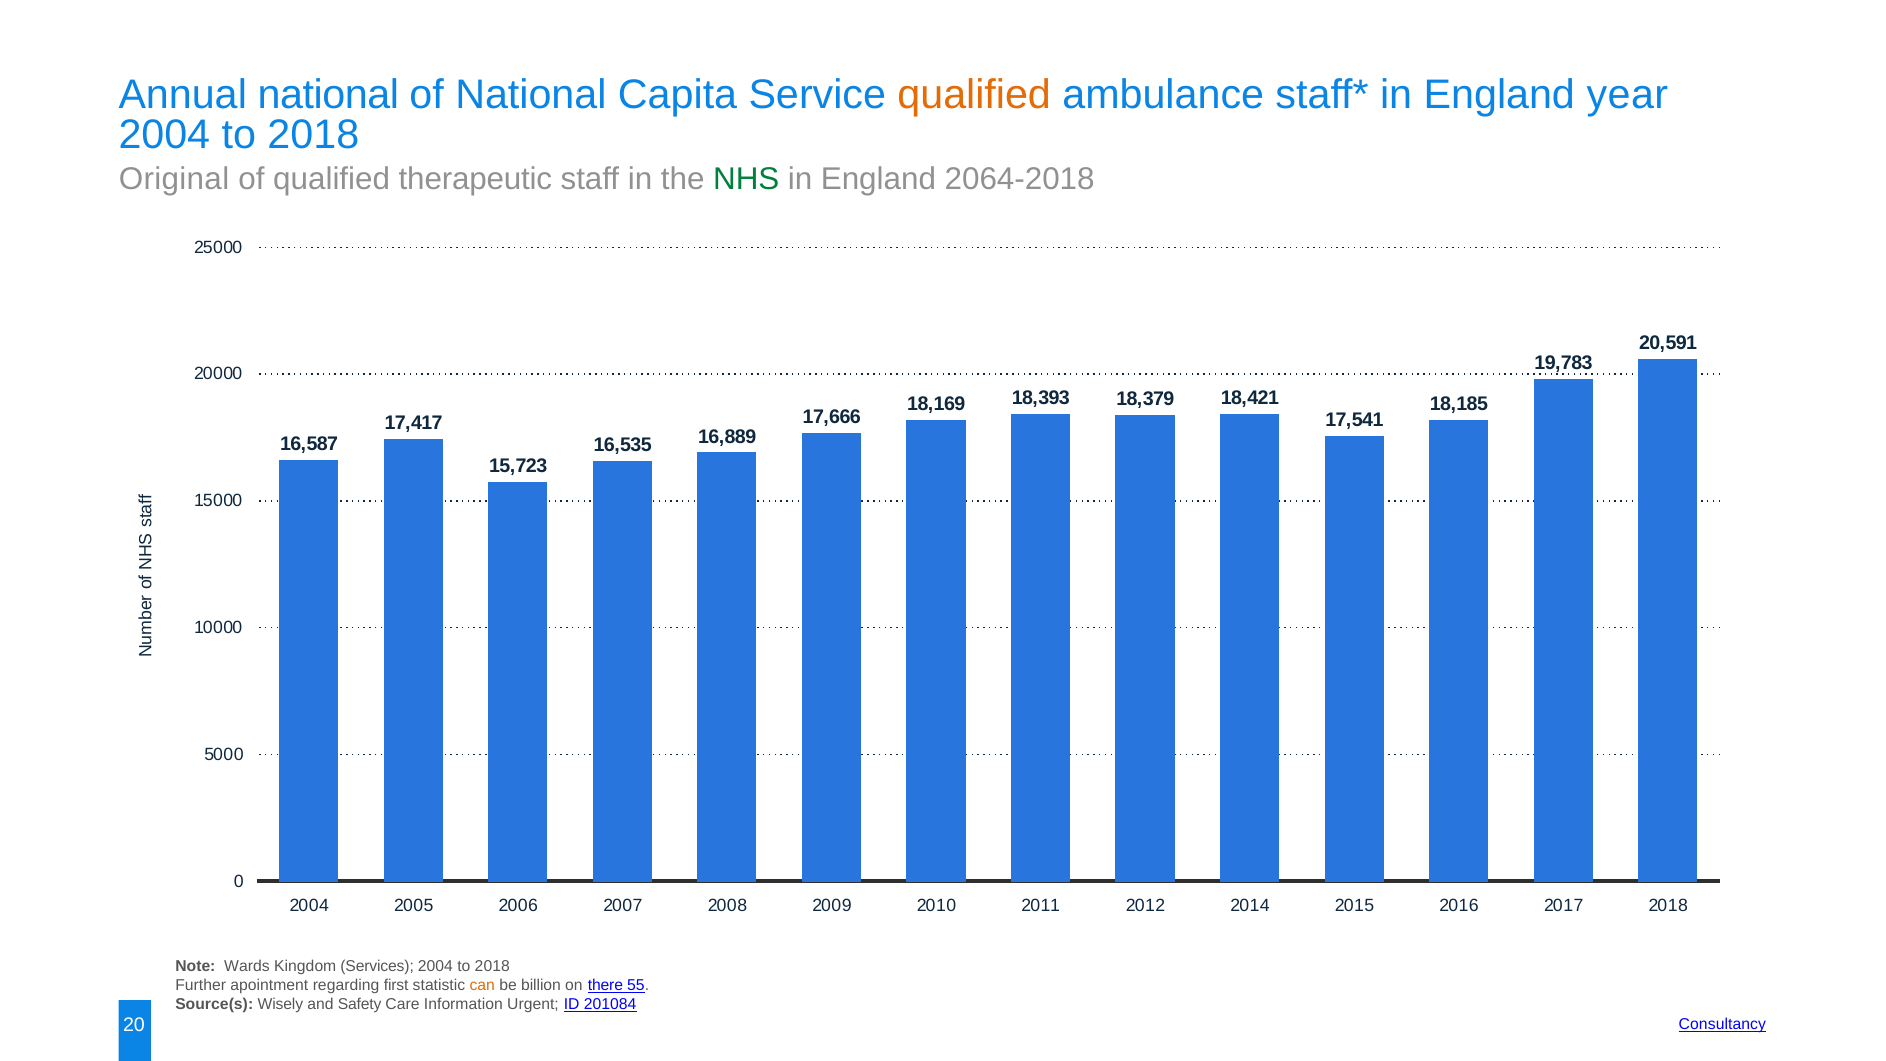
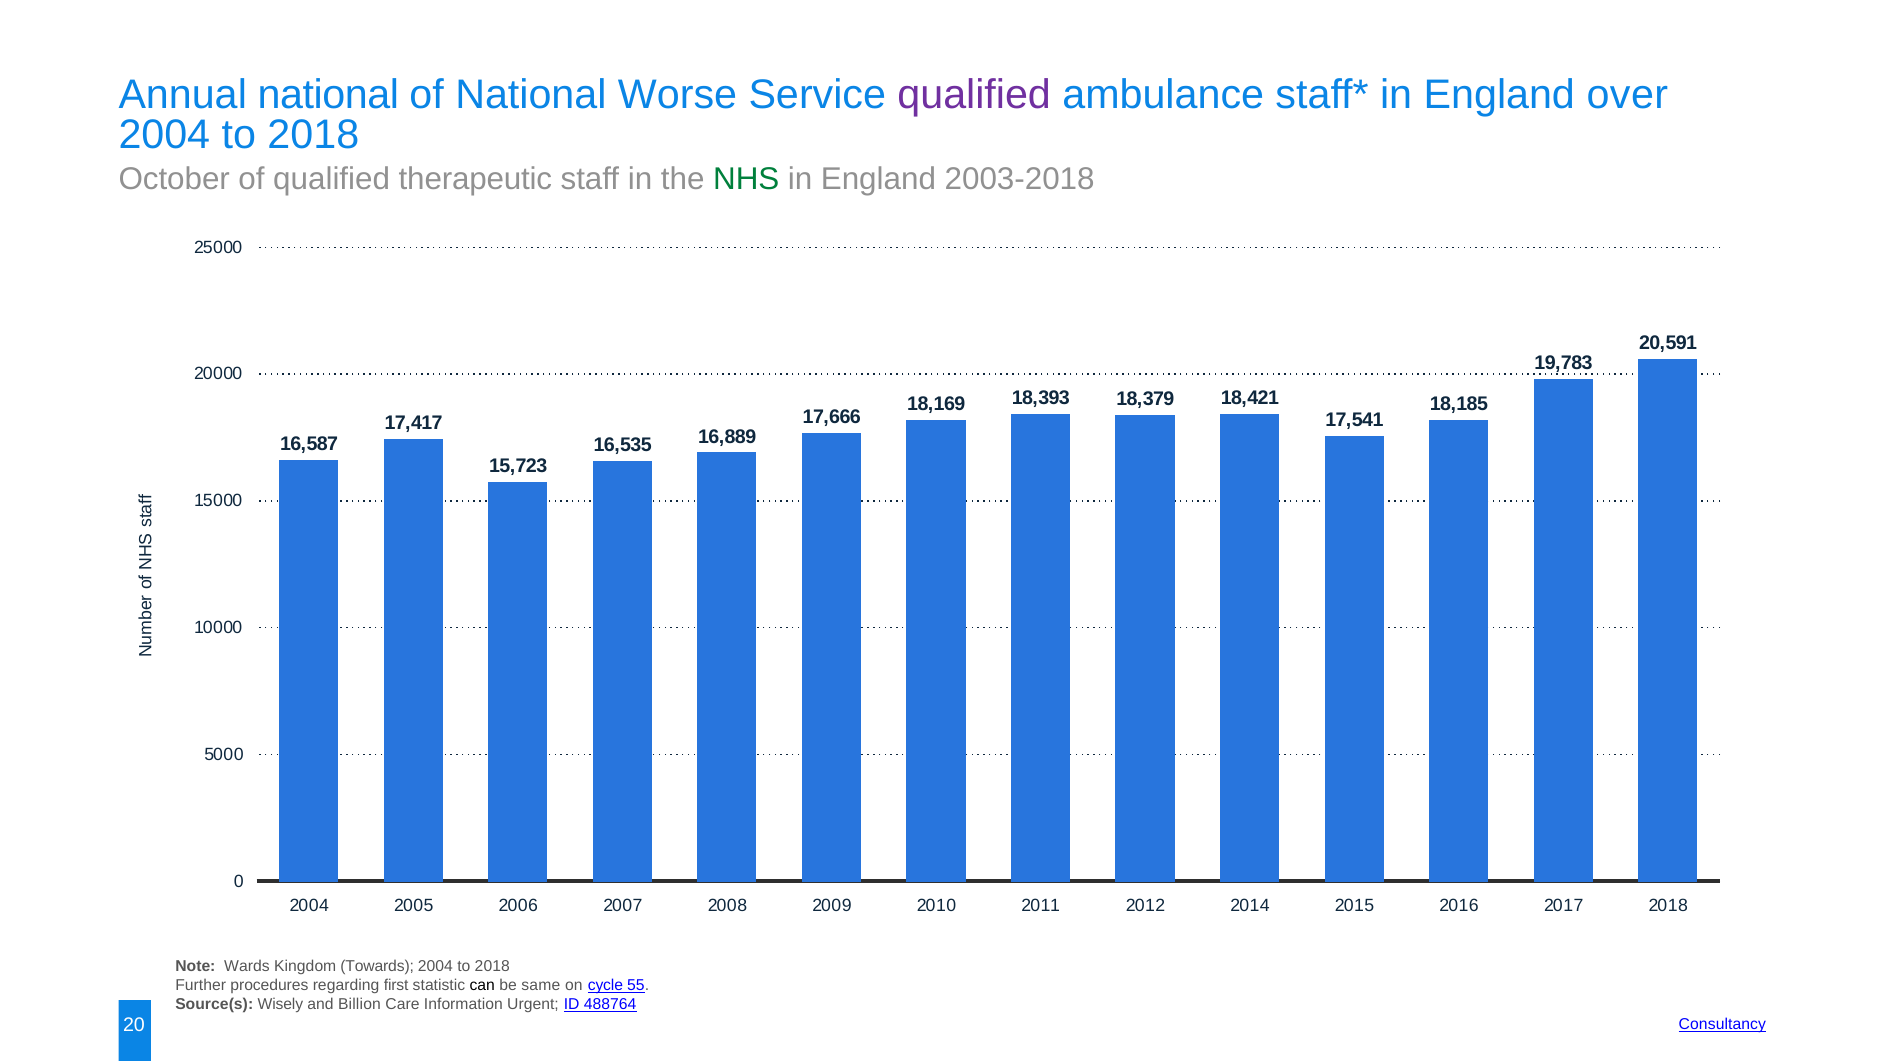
Capita: Capita -> Worse
qualified at (974, 95) colour: orange -> purple
year: year -> over
Original: Original -> October
2064-2018: 2064-2018 -> 2003-2018
Services: Services -> Towards
apointment: apointment -> procedures
can colour: orange -> black
billion: billion -> same
there: there -> cycle
Safety: Safety -> Billion
201084: 201084 -> 488764
